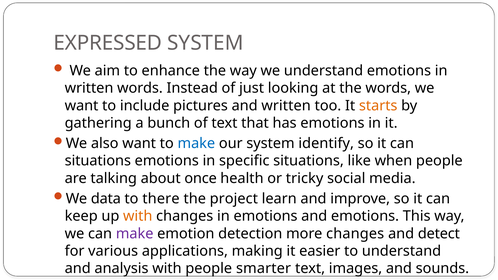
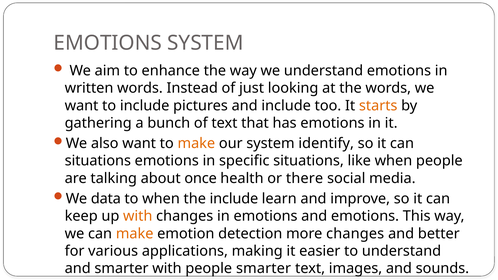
EXPRESSED at (108, 43): EXPRESSED -> EMOTIONS
and written: written -> include
make at (196, 143) colour: blue -> orange
tricky: tricky -> there
to there: there -> when
the project: project -> include
make at (135, 234) colour: purple -> orange
detect: detect -> better
and analysis: analysis -> smarter
